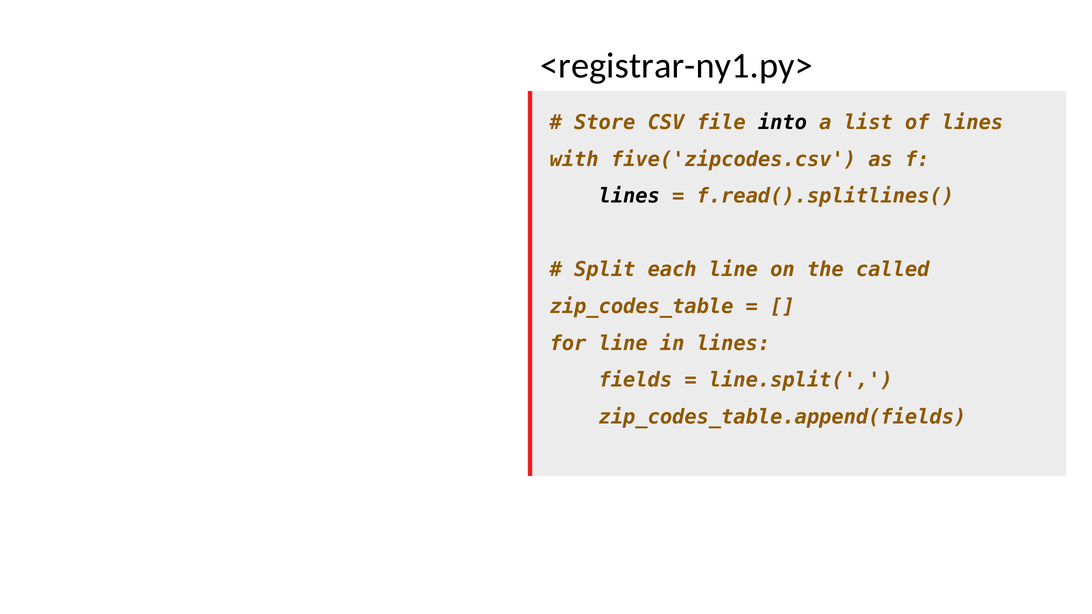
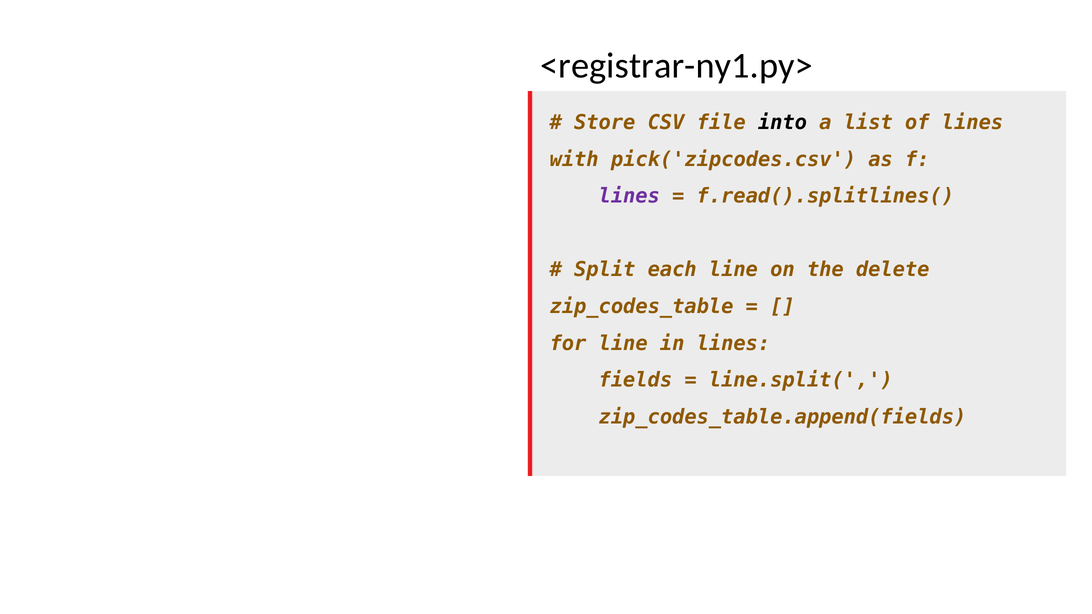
five('zipcodes.csv: five('zipcodes.csv -> pick('zipcodes.csv
lines at (629, 196) colour: black -> purple
called: called -> delete
